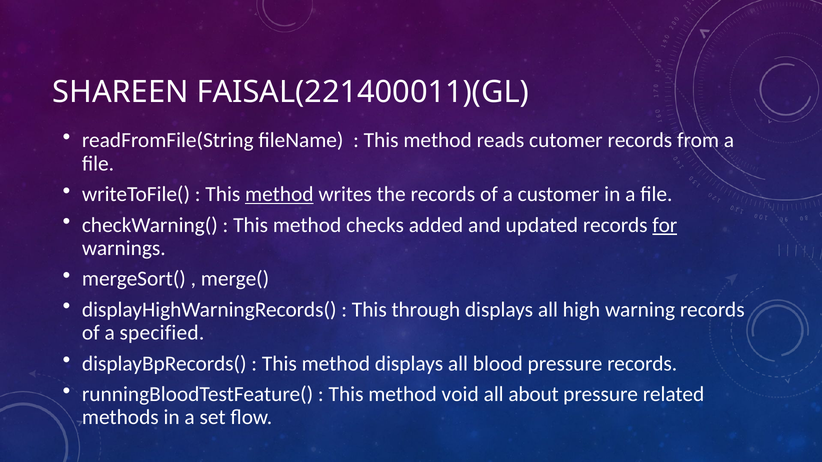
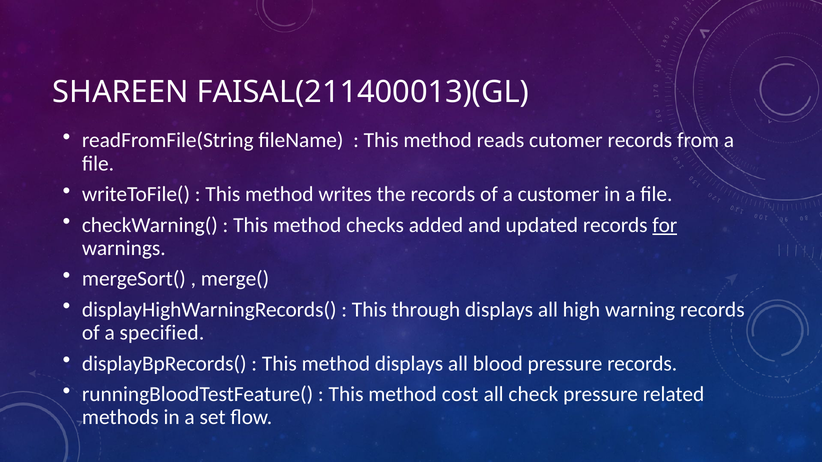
FAISAL(221400011)(GL: FAISAL(221400011)(GL -> FAISAL(211400013)(GL
method at (279, 194) underline: present -> none
void: void -> cost
about: about -> check
